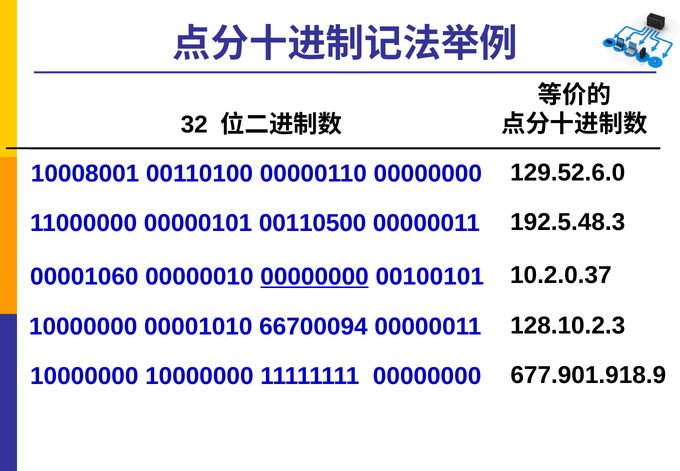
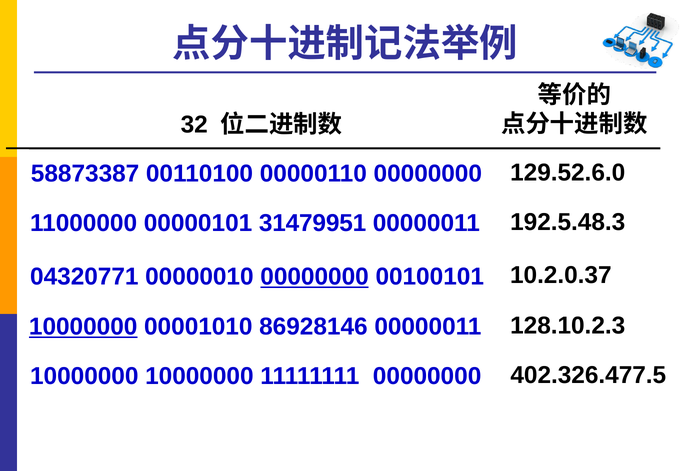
10008001: 10008001 -> 58873387
00110500: 00110500 -> 31479951
00001060: 00001060 -> 04320771
10000000 at (83, 327) underline: none -> present
66700094: 66700094 -> 86928146
677.901.918.9: 677.901.918.9 -> 402.326.477.5
